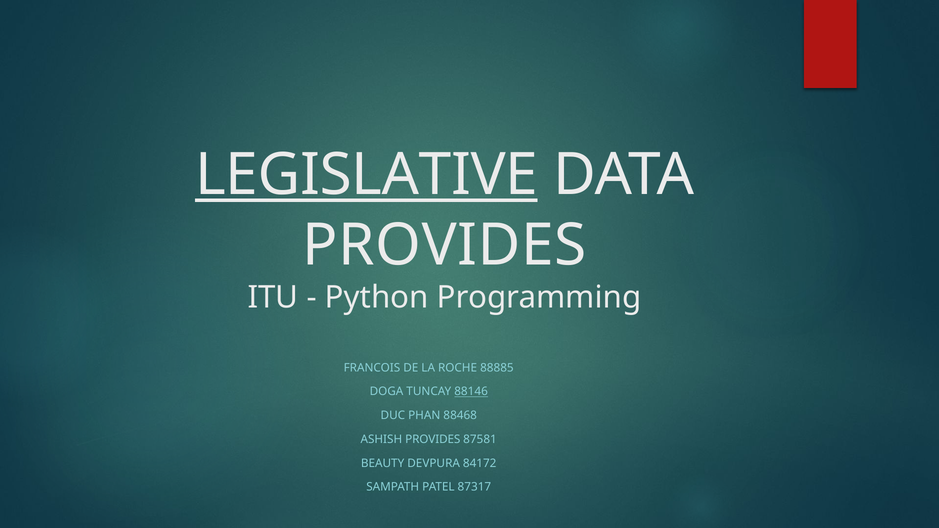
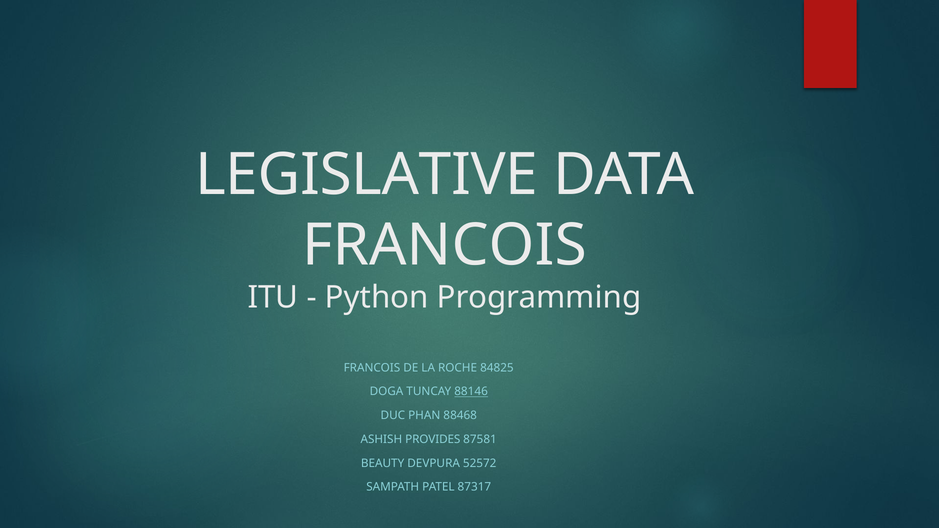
LEGISLATIVE underline: present -> none
PROVIDES at (444, 245): PROVIDES -> FRANCOIS
88885: 88885 -> 84825
84172: 84172 -> 52572
